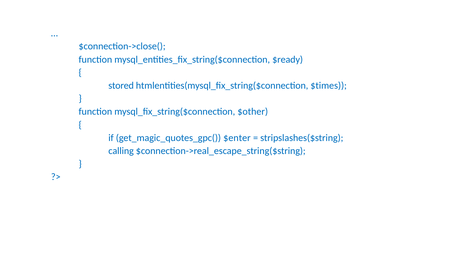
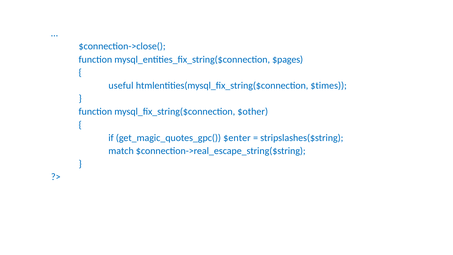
$ready: $ready -> $pages
stored: stored -> useful
calling: calling -> match
